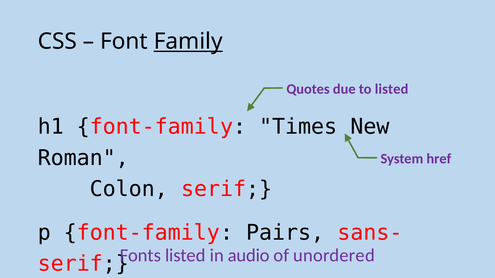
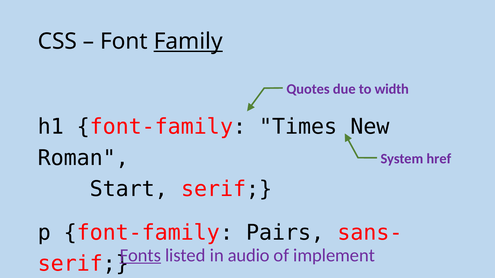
to listed: listed -> width
Colon: Colon -> Start
Fonts underline: none -> present
unordered: unordered -> implement
